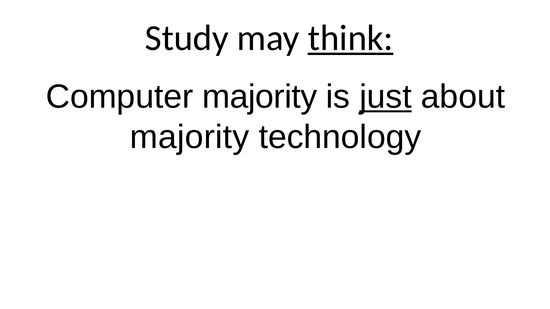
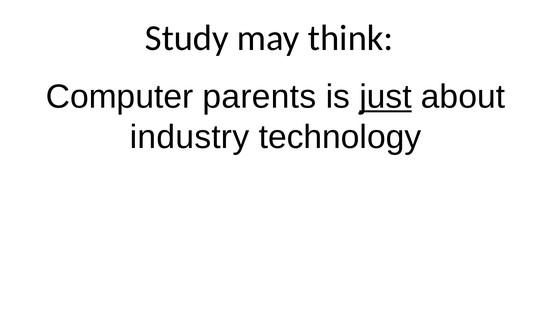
think underline: present -> none
Computer majority: majority -> parents
majority at (190, 137): majority -> industry
